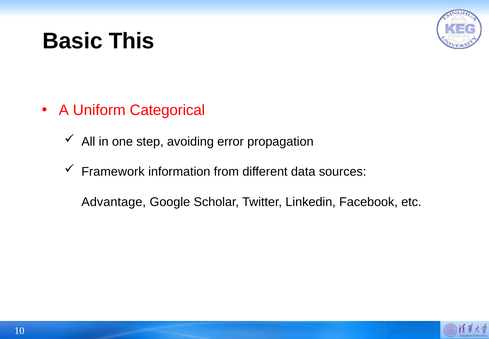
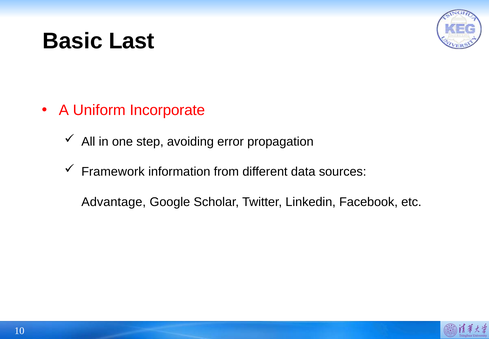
This: This -> Last
Categorical: Categorical -> Incorporate
